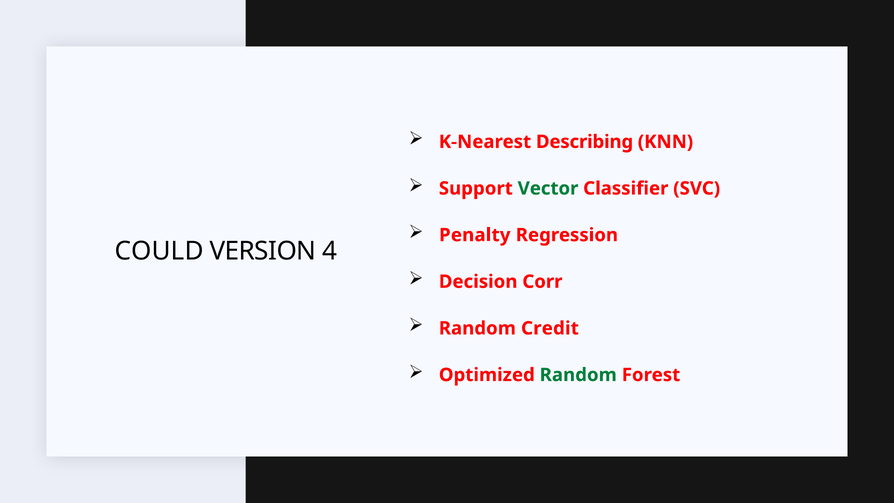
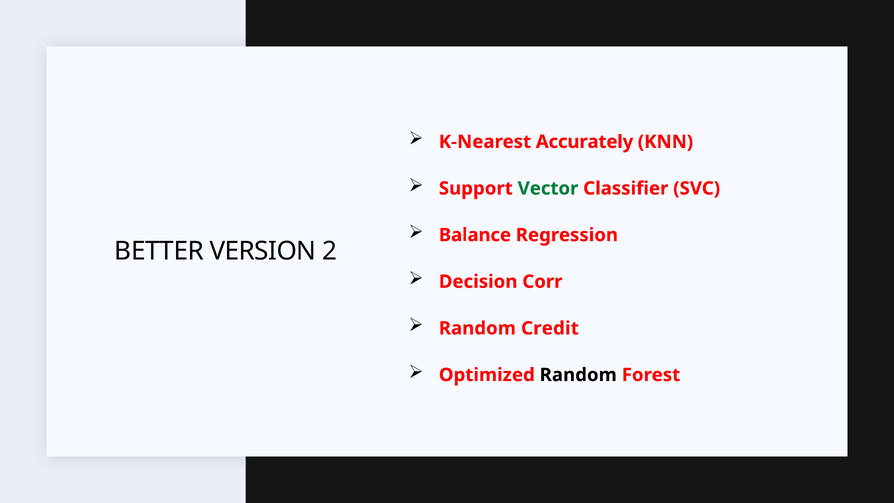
Describing: Describing -> Accurately
Penalty: Penalty -> Balance
COULD: COULD -> BETTER
4: 4 -> 2
Random at (578, 375) colour: green -> black
